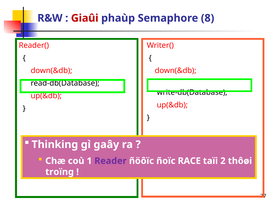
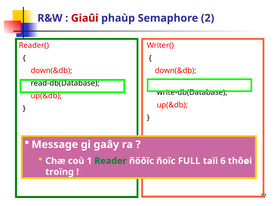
8: 8 -> 2
Thinking: Thinking -> Message
Reader colour: purple -> green
RACE: RACE -> FULL
2: 2 -> 6
